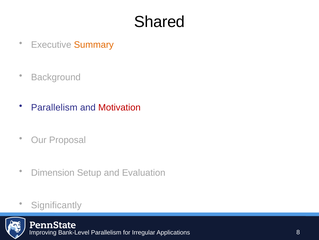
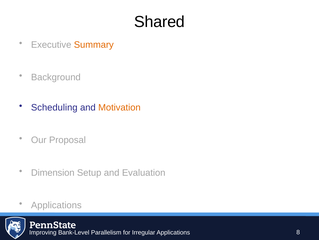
Parallelism at (54, 107): Parallelism -> Scheduling
Motivation colour: red -> orange
Significantly at (56, 205): Significantly -> Applications
